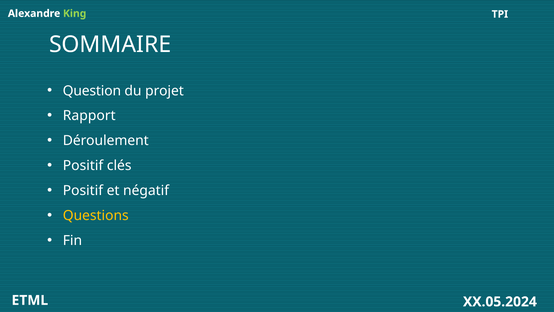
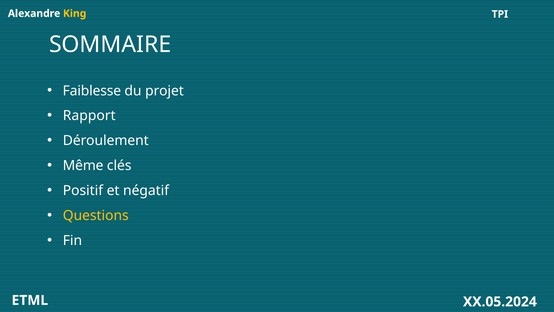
King colour: light green -> yellow
Question: Question -> Faiblesse
Positif at (83, 165): Positif -> Même
